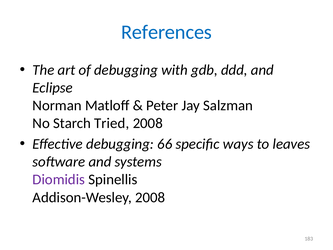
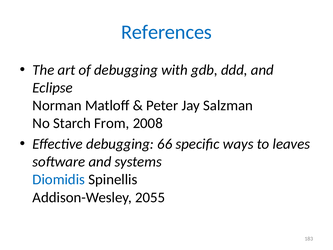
Tried: Tried -> From
Diomidis colour: purple -> blue
Addison-Wesley 2008: 2008 -> 2055
